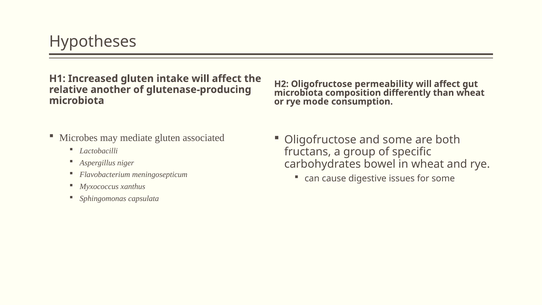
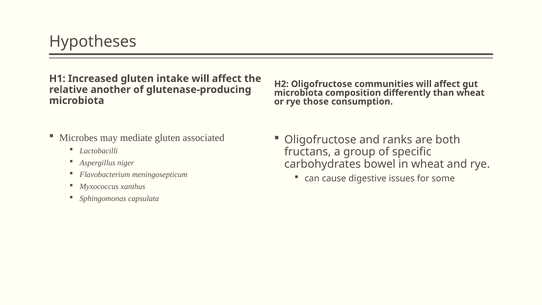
permeability: permeability -> communities
mode: mode -> those
and some: some -> ranks
